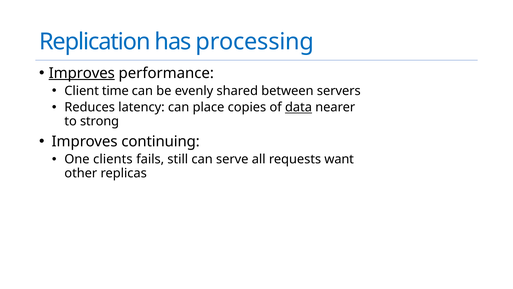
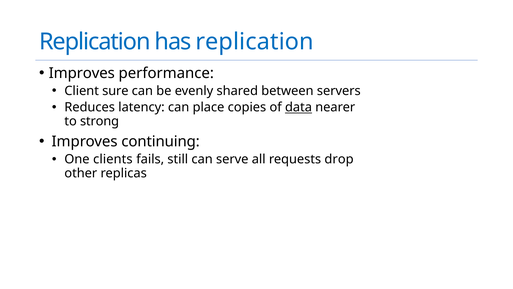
has processing: processing -> replication
Improves at (82, 73) underline: present -> none
time: time -> sure
want: want -> drop
